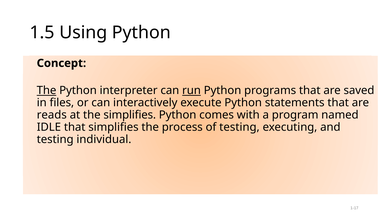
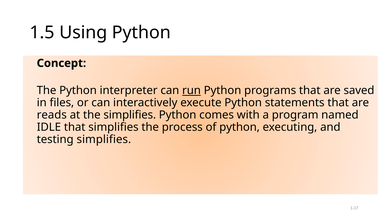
The at (47, 91) underline: present -> none
of testing: testing -> python
testing individual: individual -> simplifies
